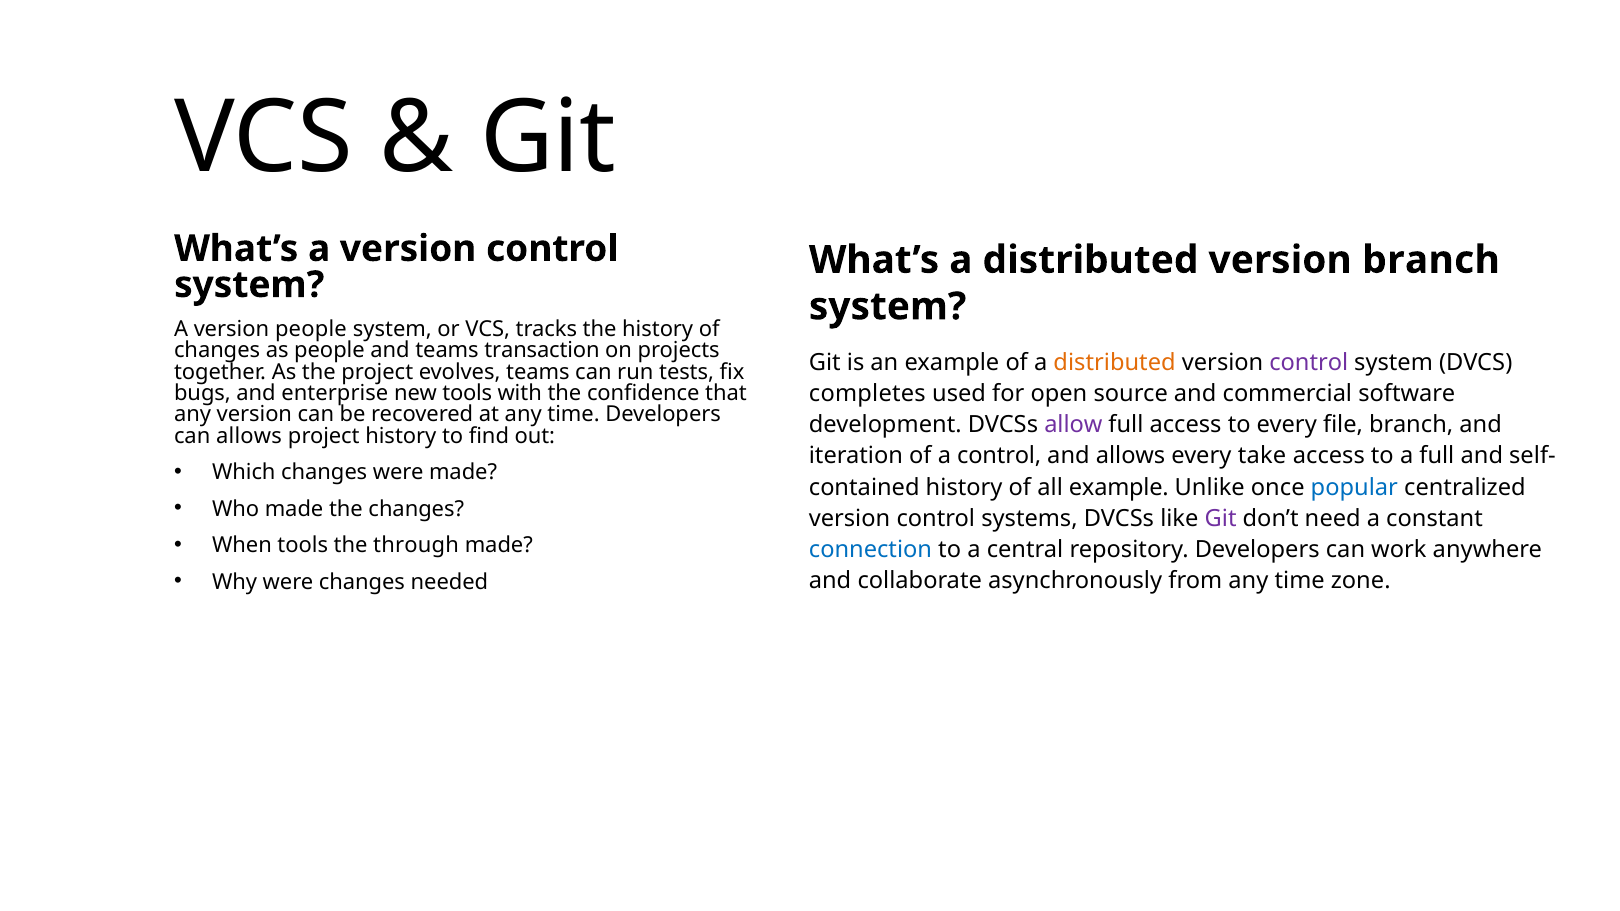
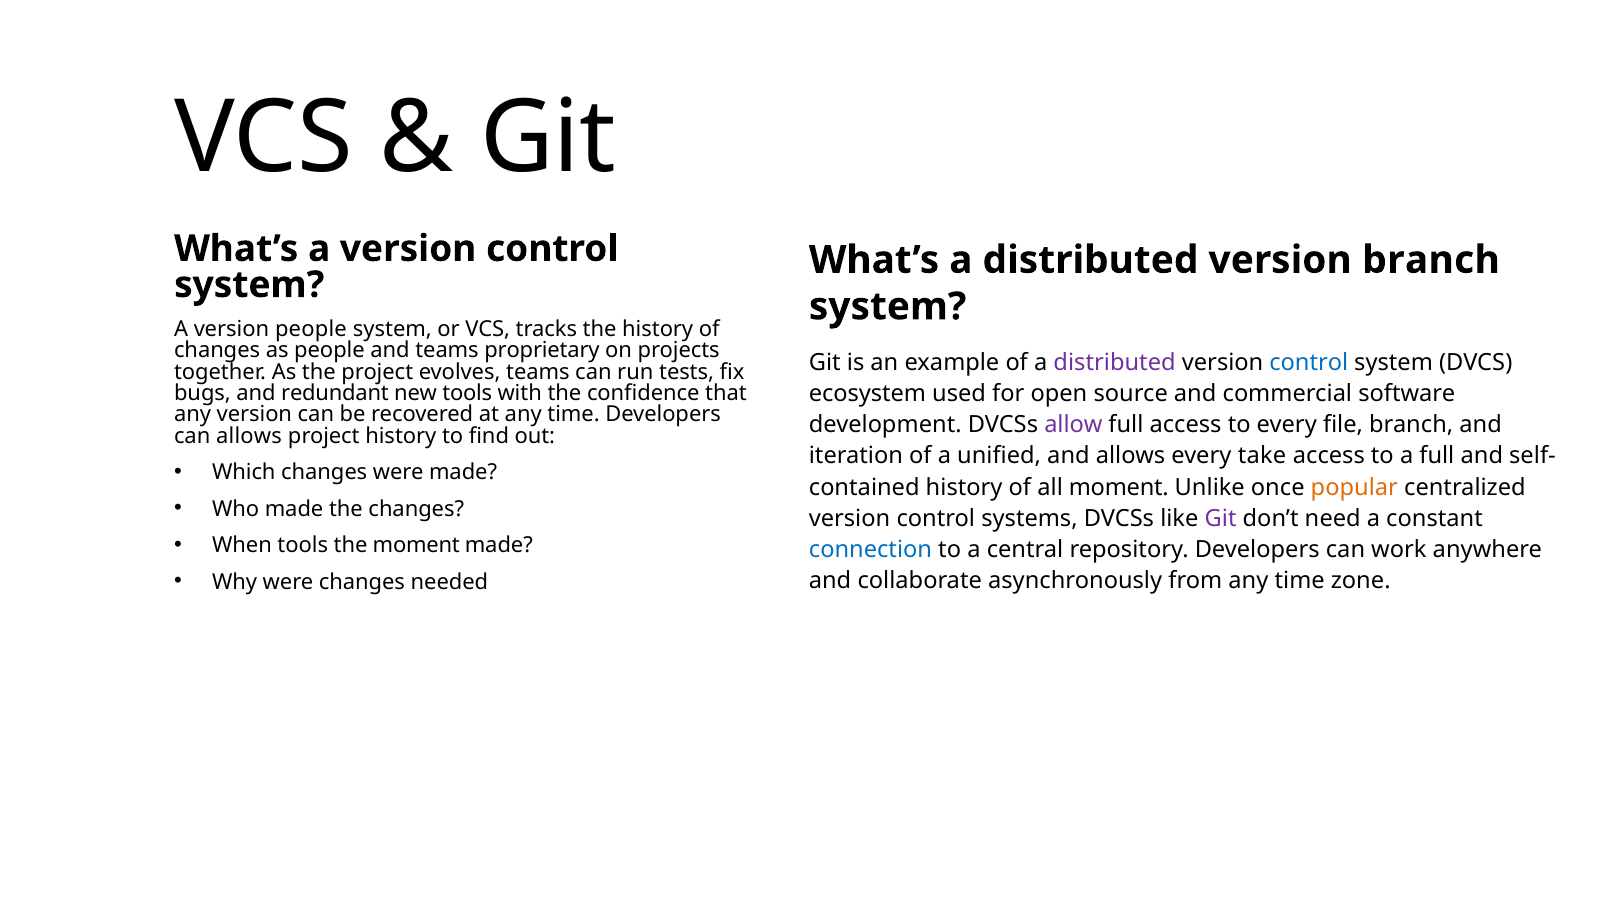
transaction: transaction -> proprietary
distributed at (1115, 363) colour: orange -> purple
control at (1309, 363) colour: purple -> blue
enterprise: enterprise -> redundant
completes: completes -> ecosystem
a control: control -> unified
all example: example -> moment
popular colour: blue -> orange
the through: through -> moment
